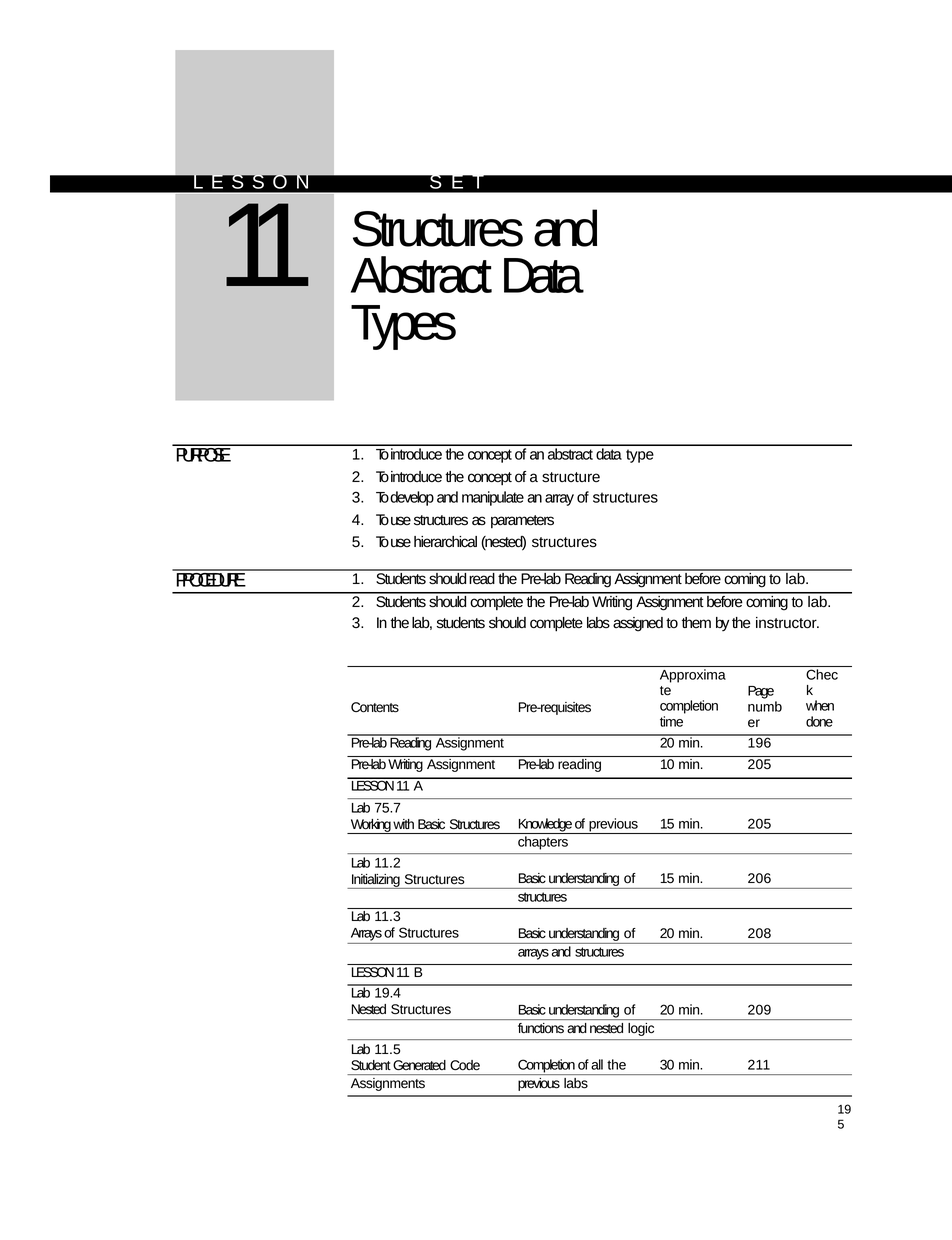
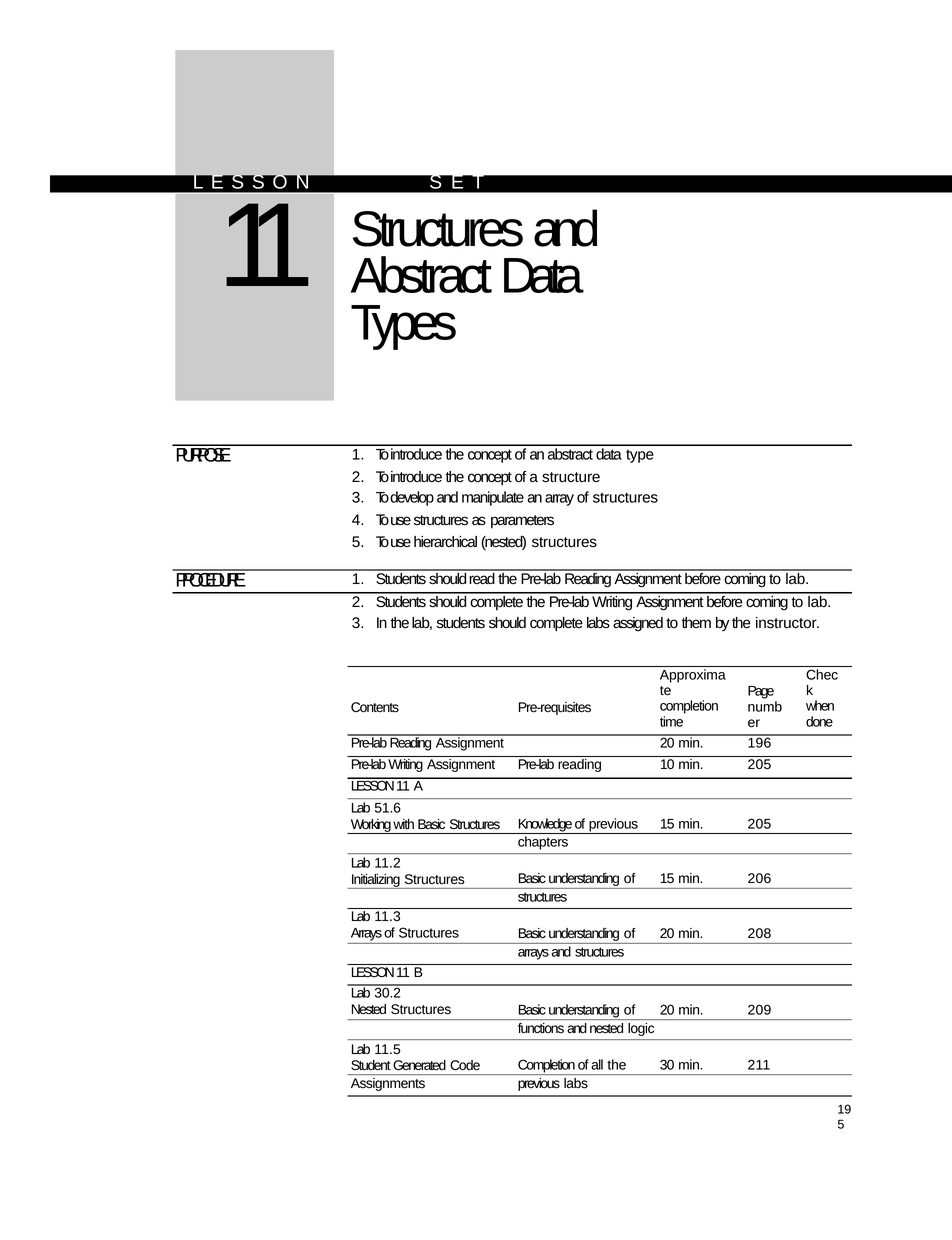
75.7: 75.7 -> 51.6
19.4: 19.4 -> 30.2
